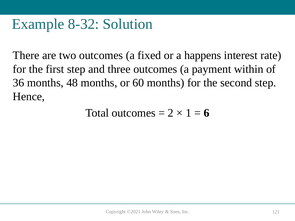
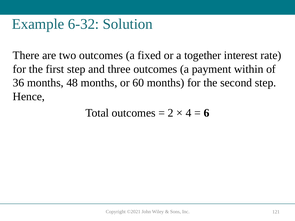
8-32: 8-32 -> 6-32
happens: happens -> together
1: 1 -> 4
